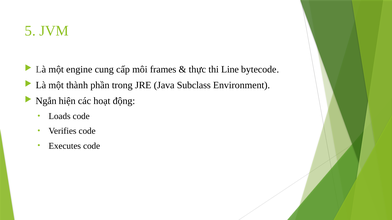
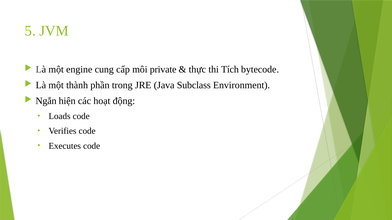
frames: frames -> private
Line: Line -> Tích
